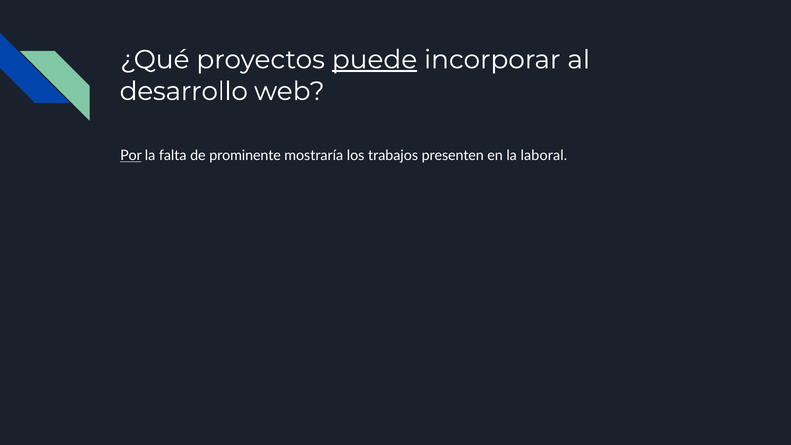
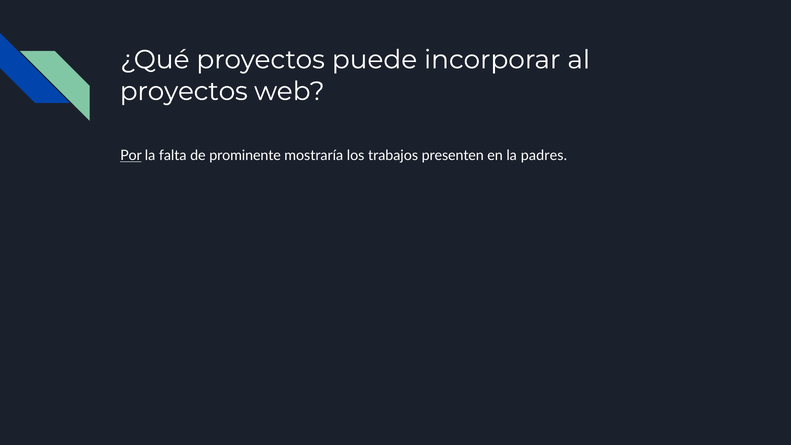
puede underline: present -> none
desarrollo at (184, 91): desarrollo -> proyectos
laboral: laboral -> padres
